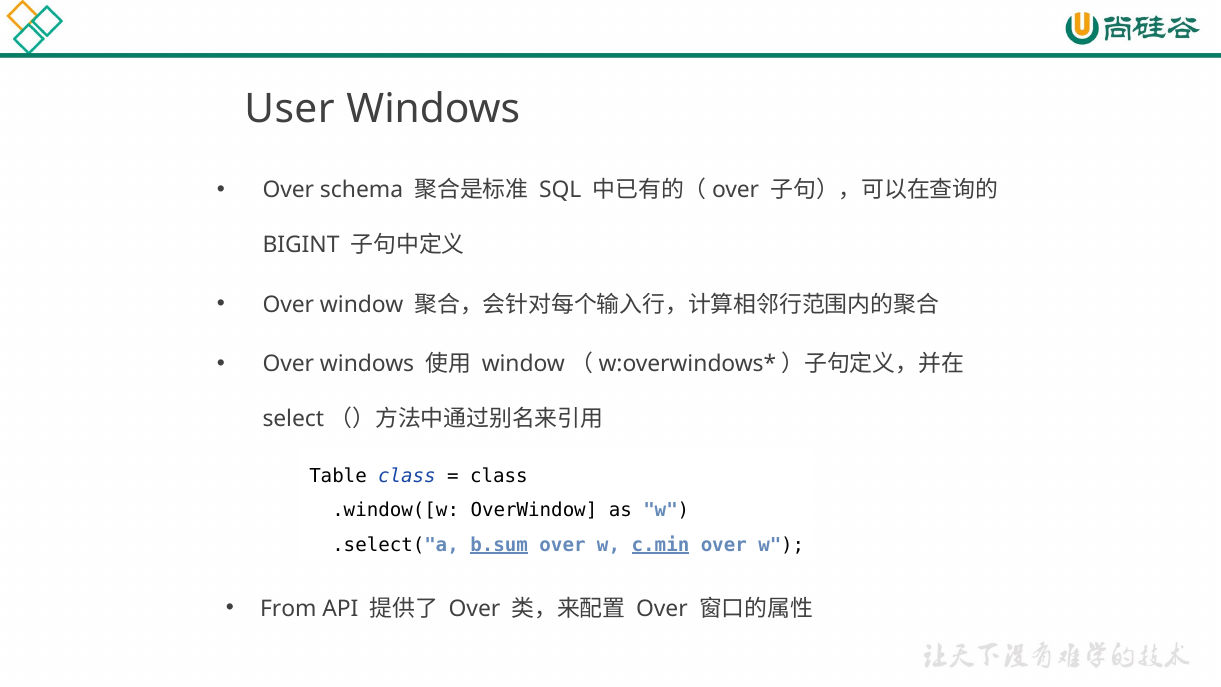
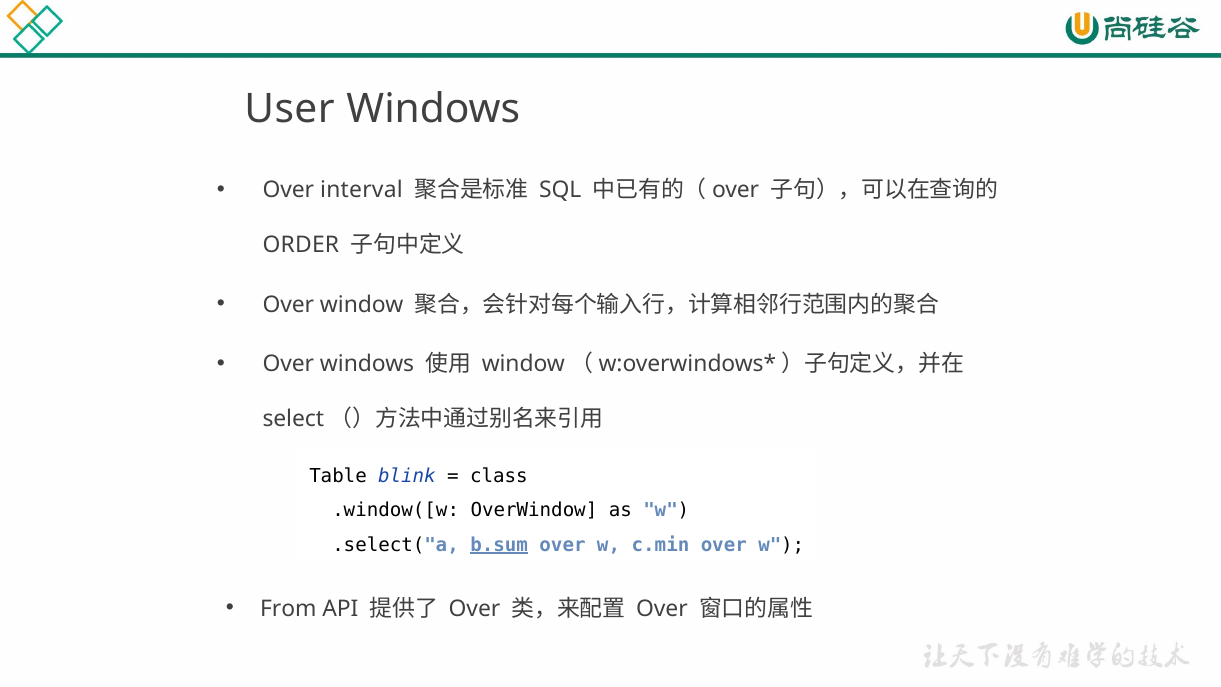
schema: schema -> interval
BIGINT: BIGINT -> ORDER
Table class: class -> blink
c.min underline: present -> none
